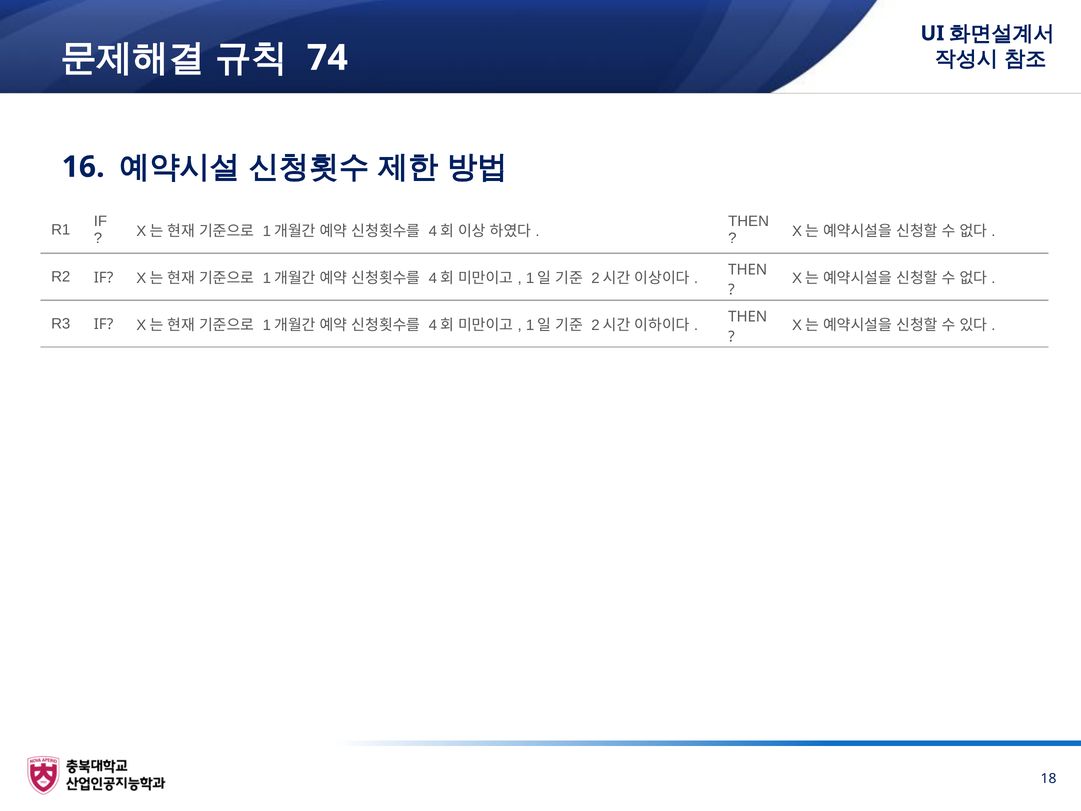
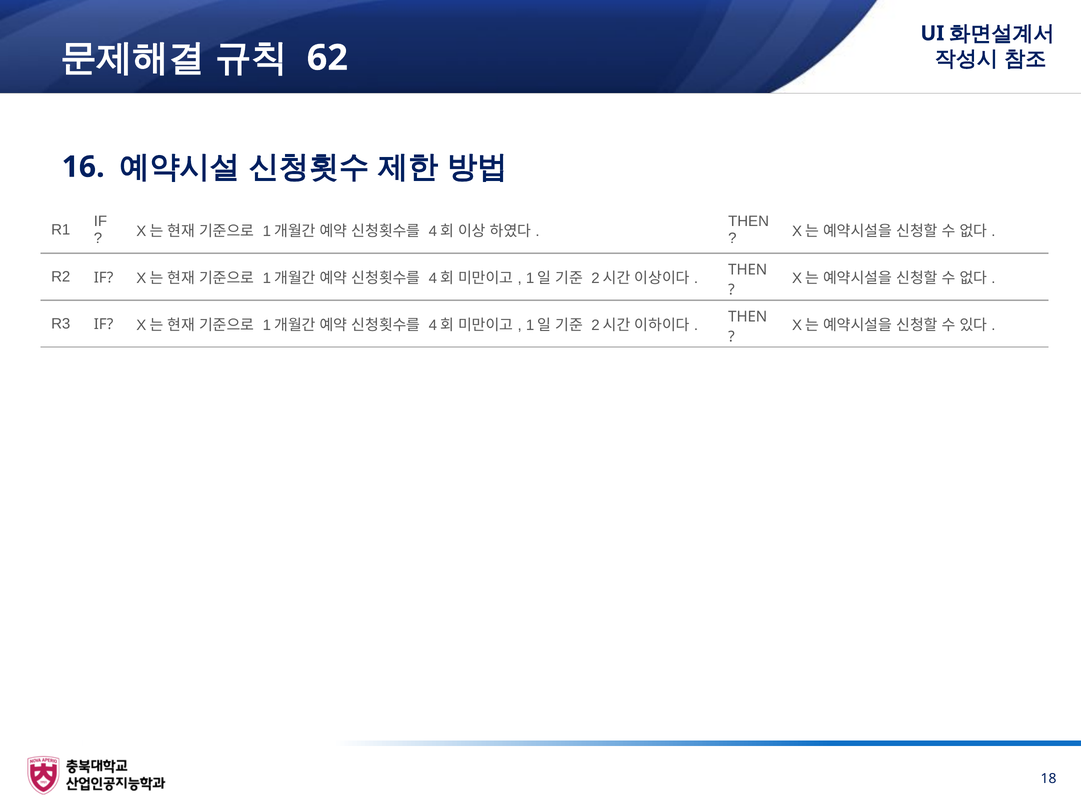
74: 74 -> 62
